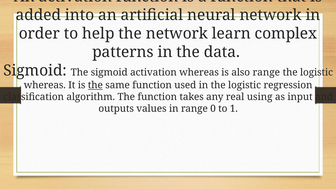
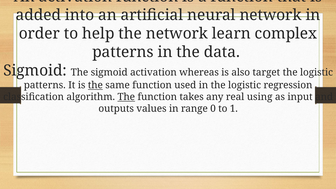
also range: range -> target
whereas at (45, 85): whereas -> patterns
The at (126, 97) underline: none -> present
